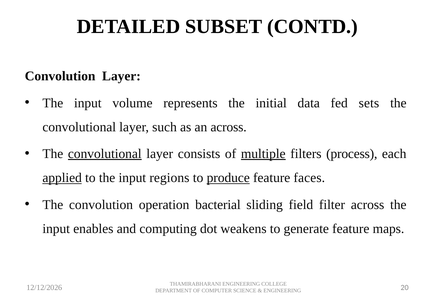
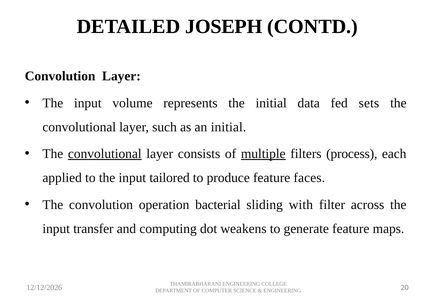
SUBSET: SUBSET -> JOSEPH
an across: across -> initial
applied underline: present -> none
regions: regions -> tailored
produce underline: present -> none
field: field -> with
enables: enables -> transfer
